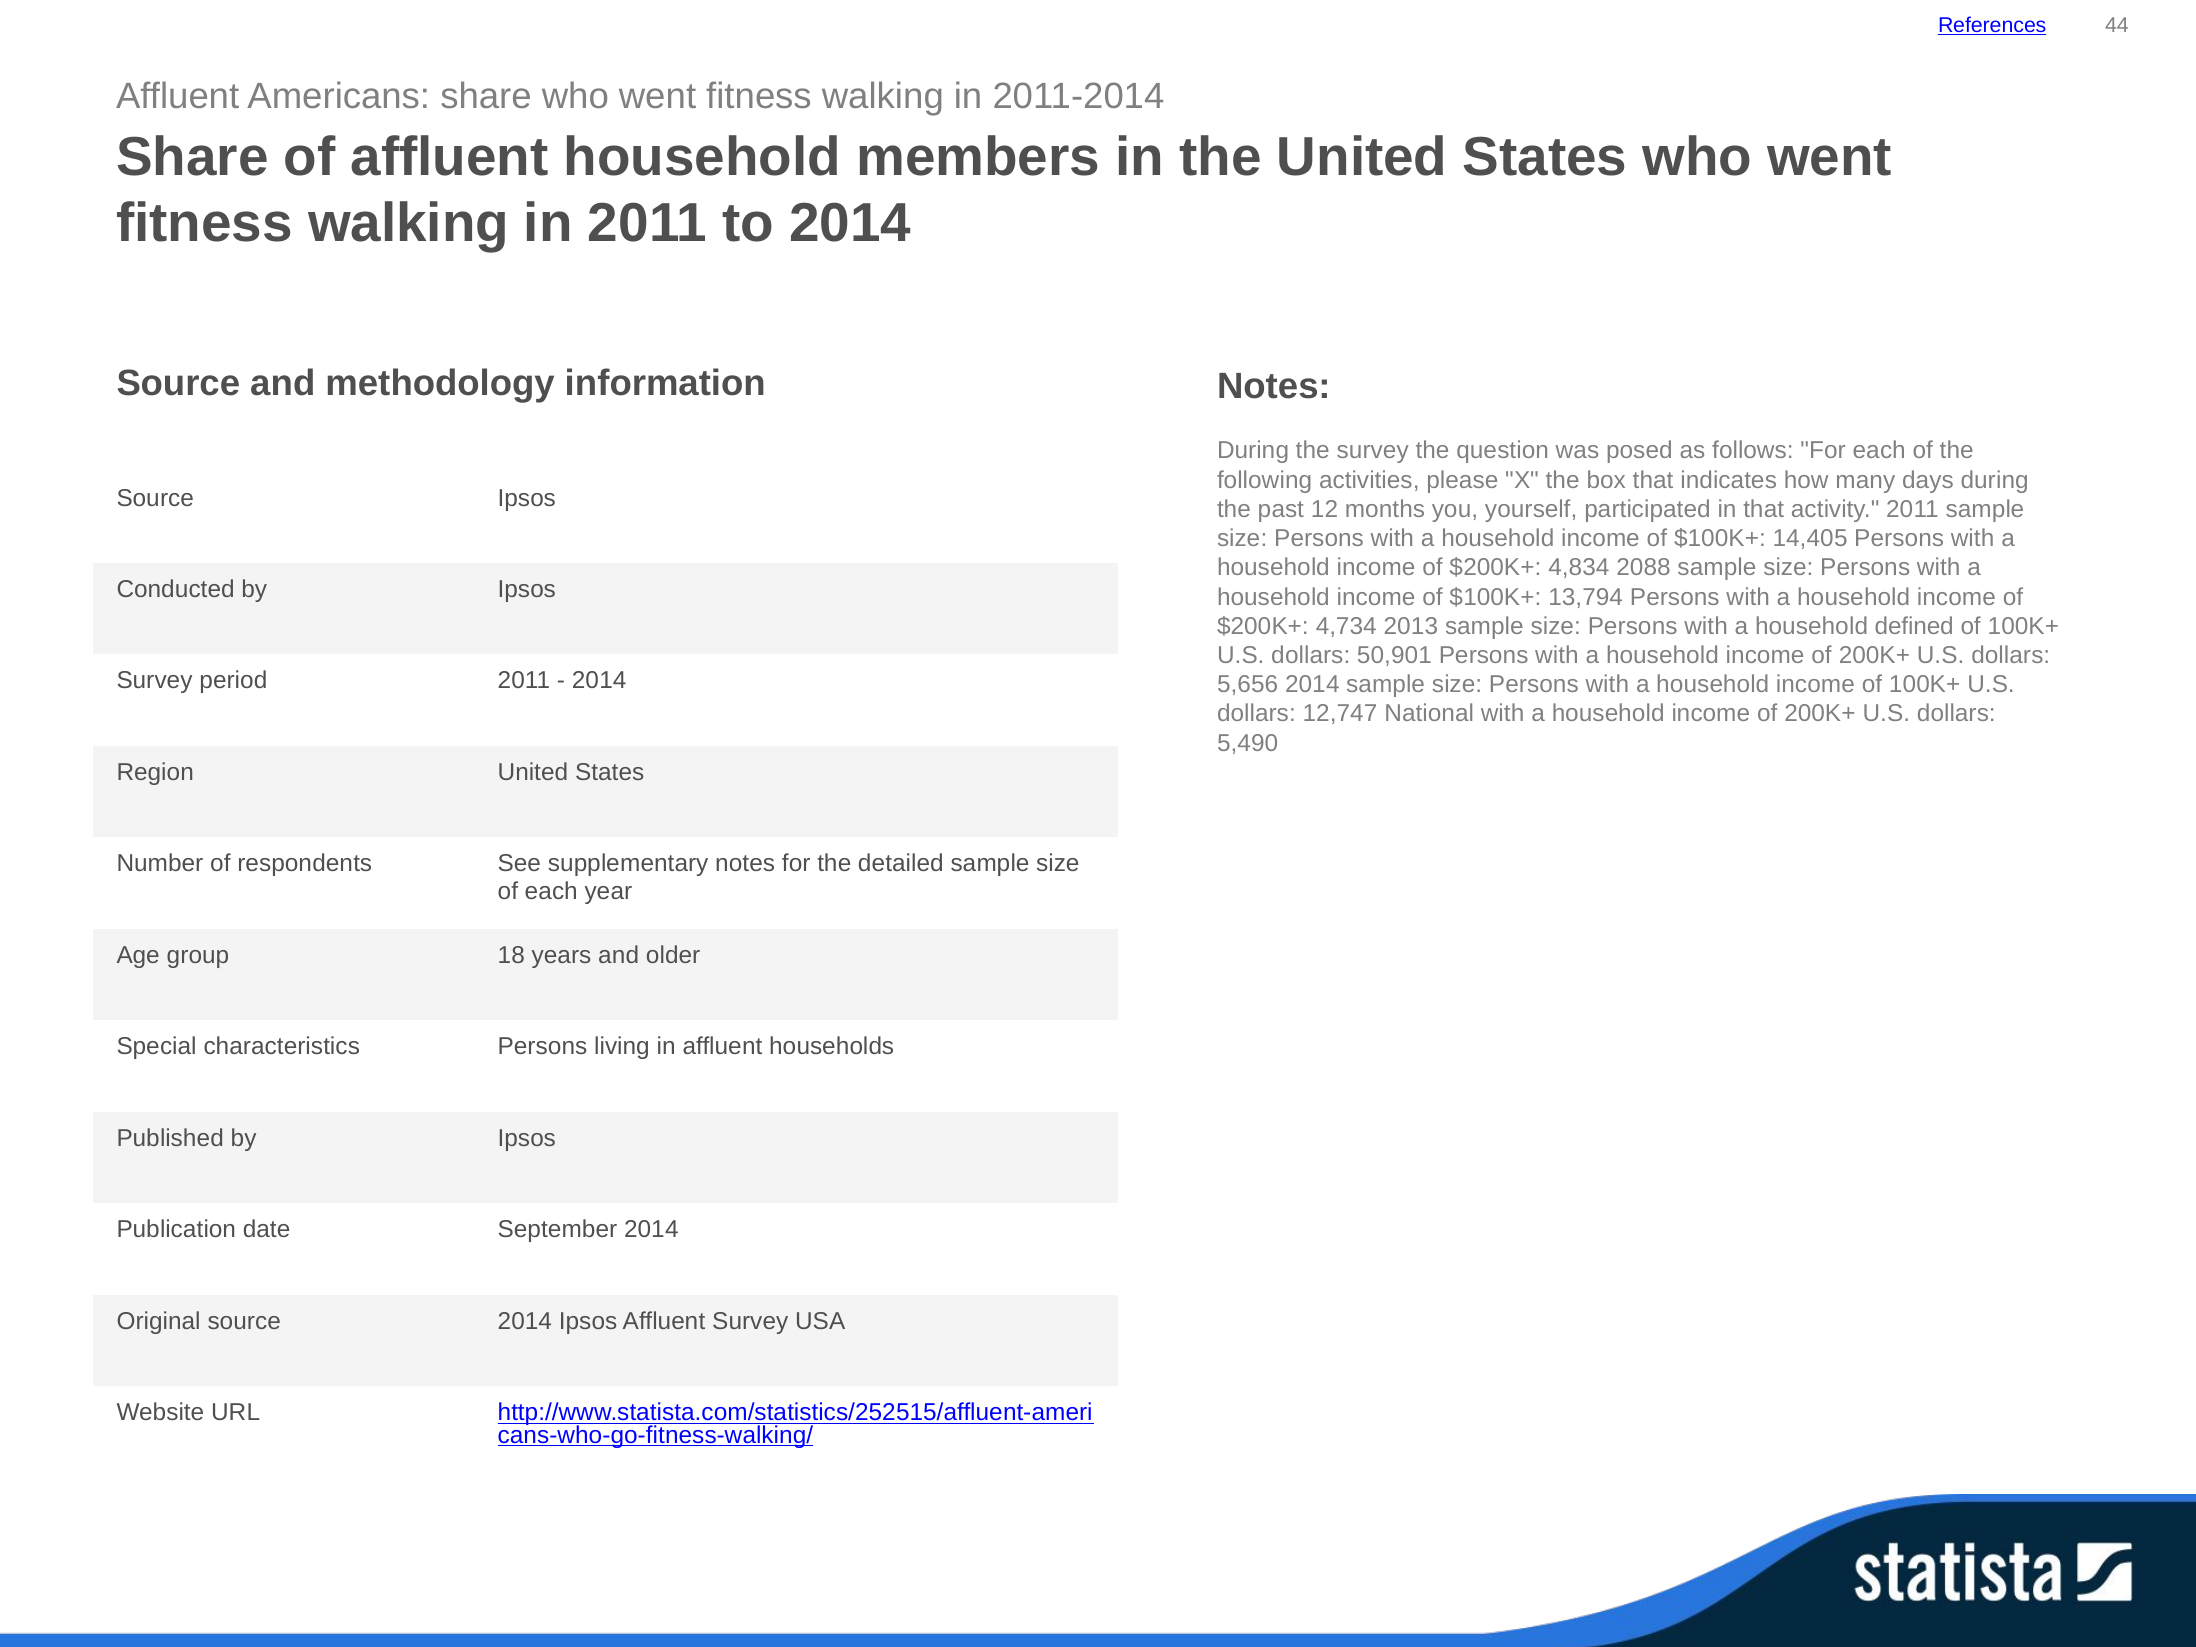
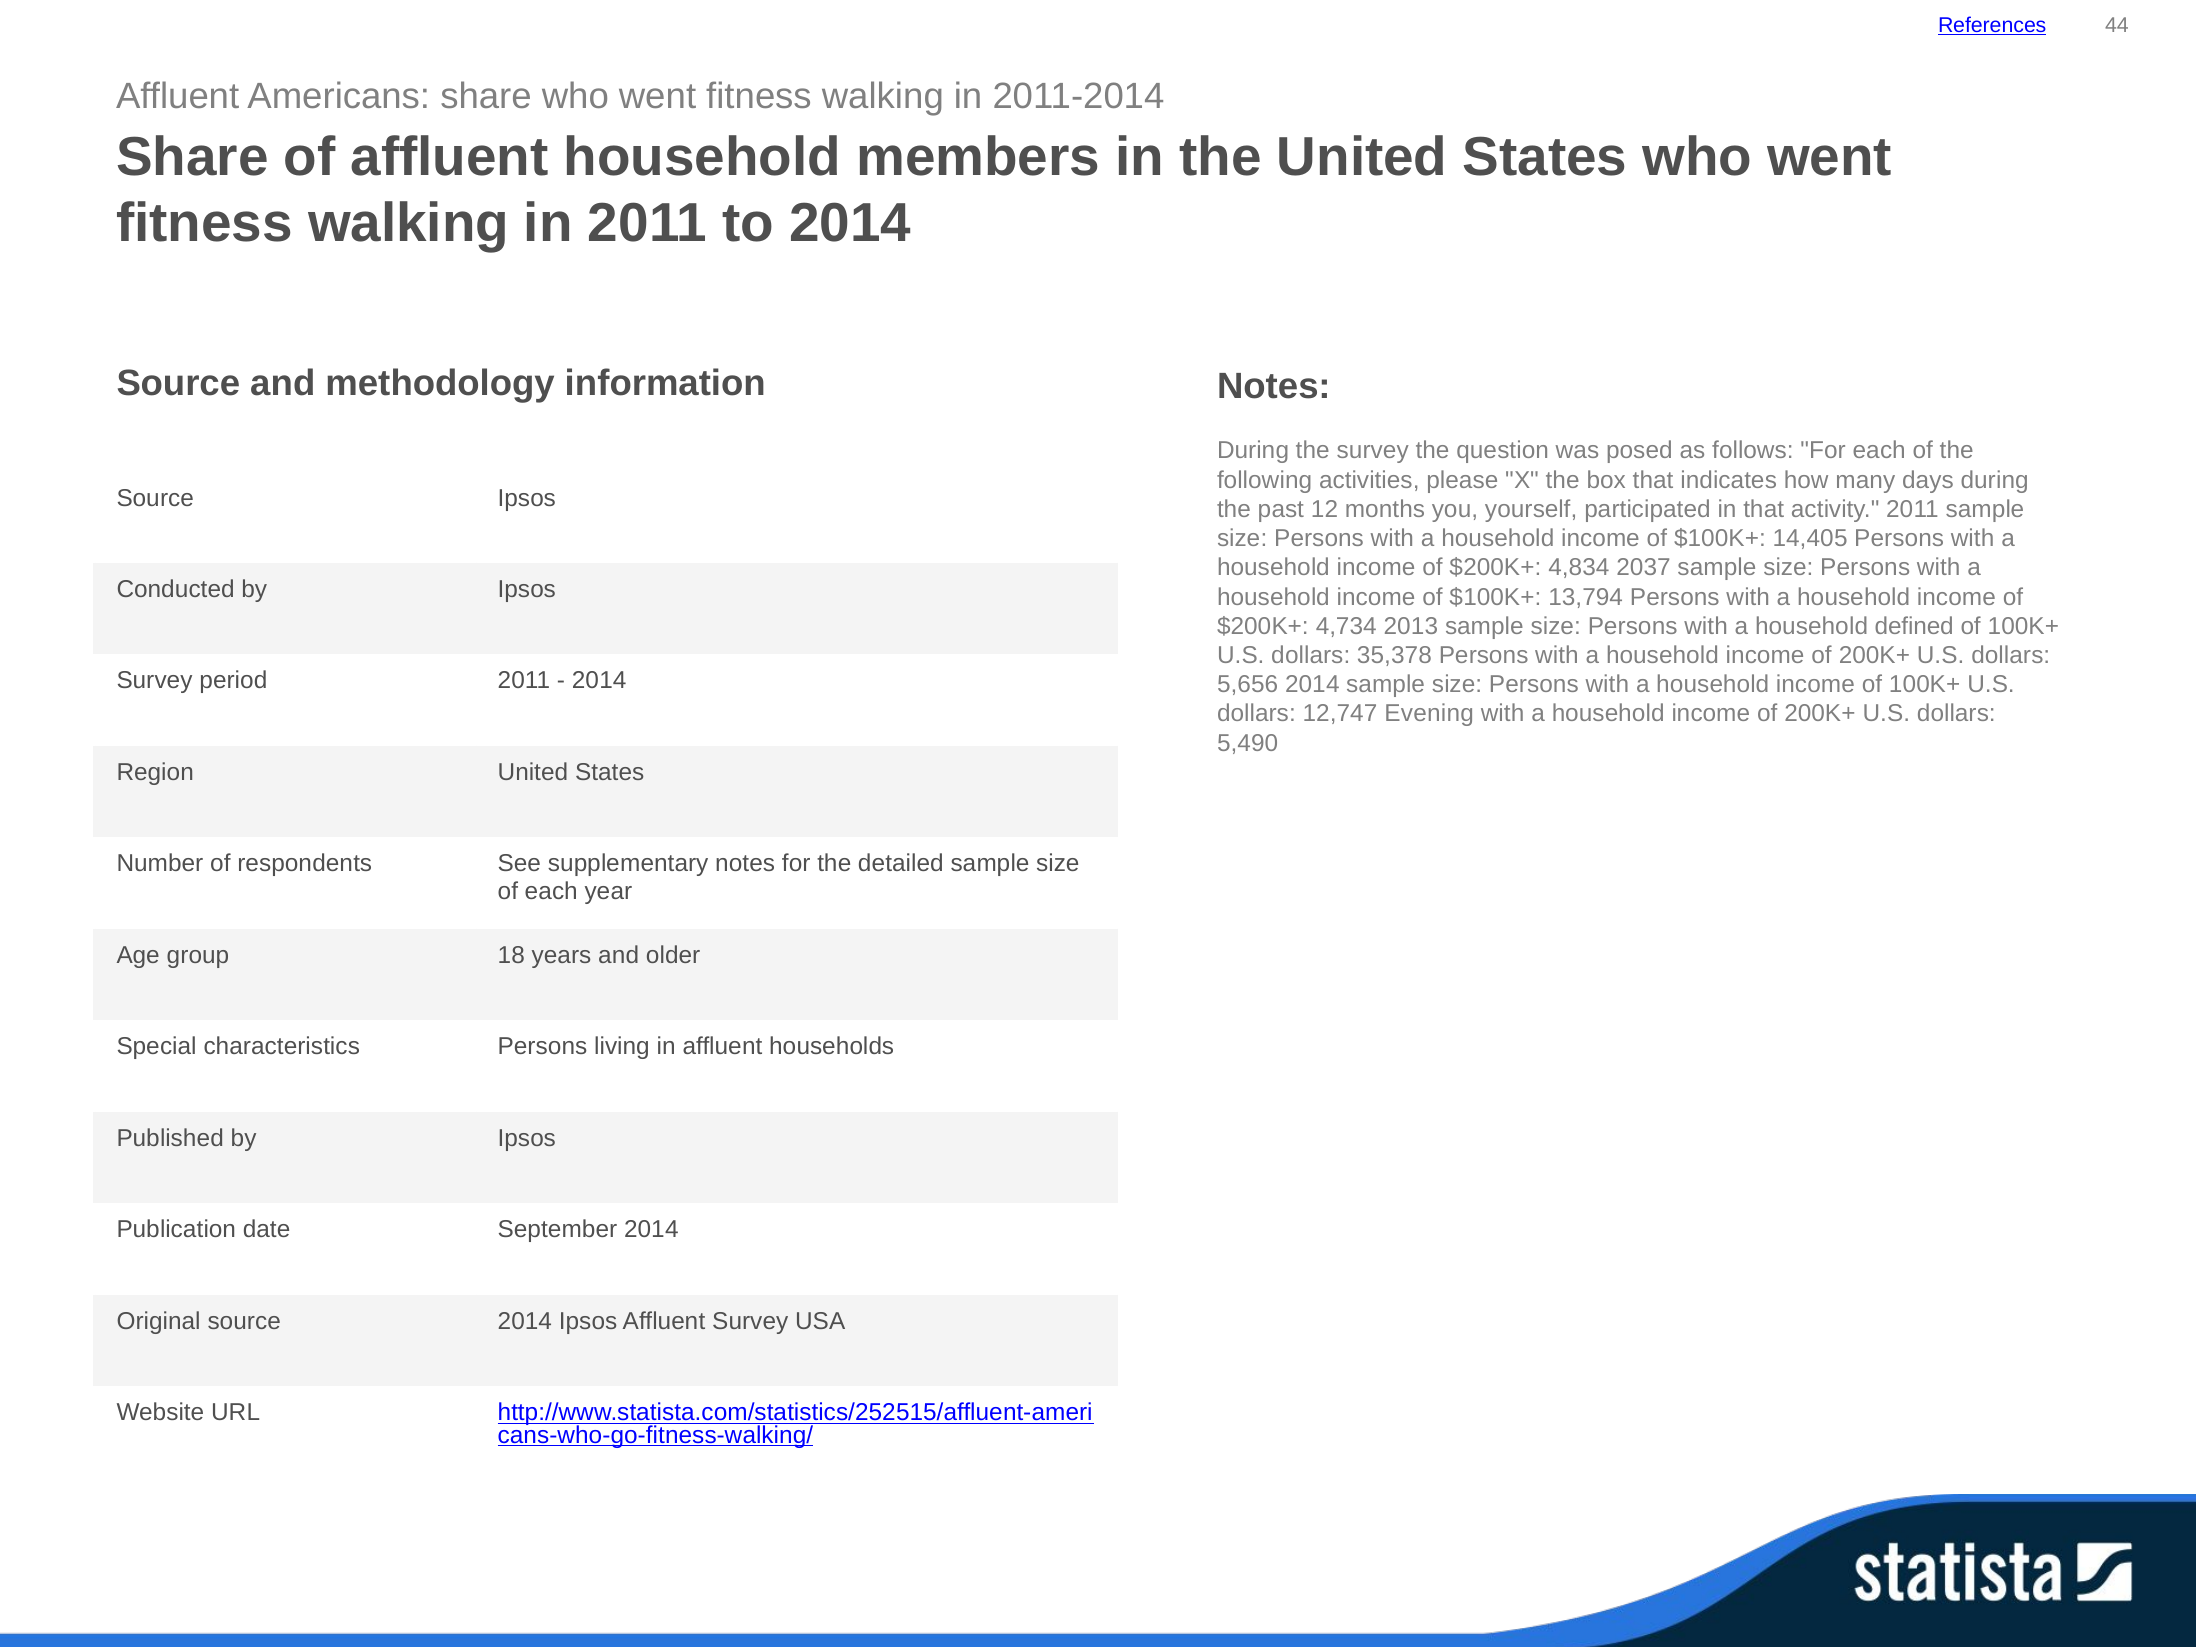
2088: 2088 -> 2037
50,901: 50,901 -> 35,378
National: National -> Evening
